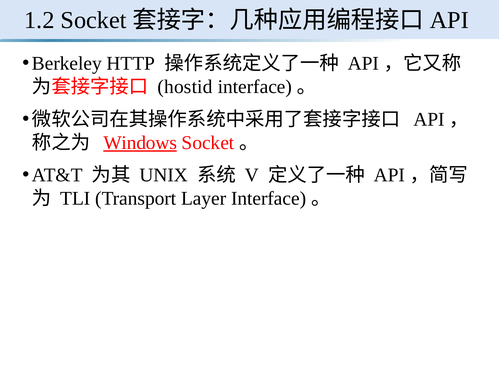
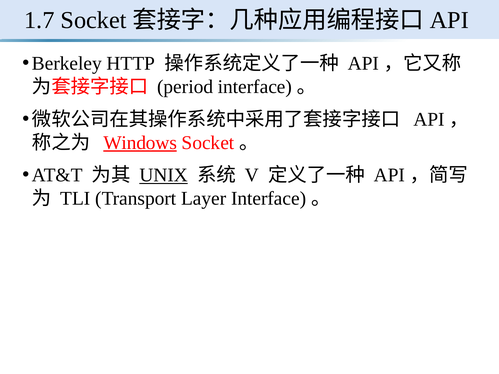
1.2: 1.2 -> 1.7
hostid: hostid -> period
UNIX underline: none -> present
